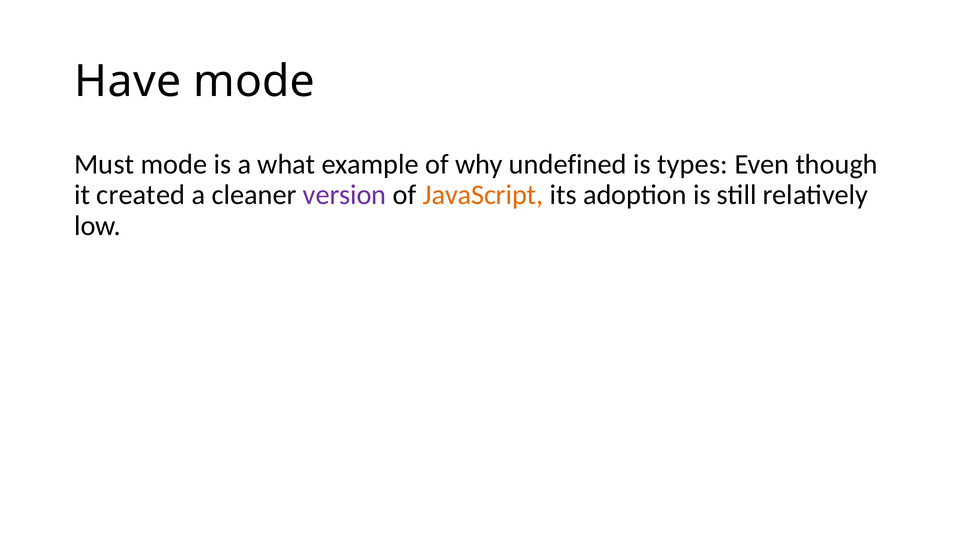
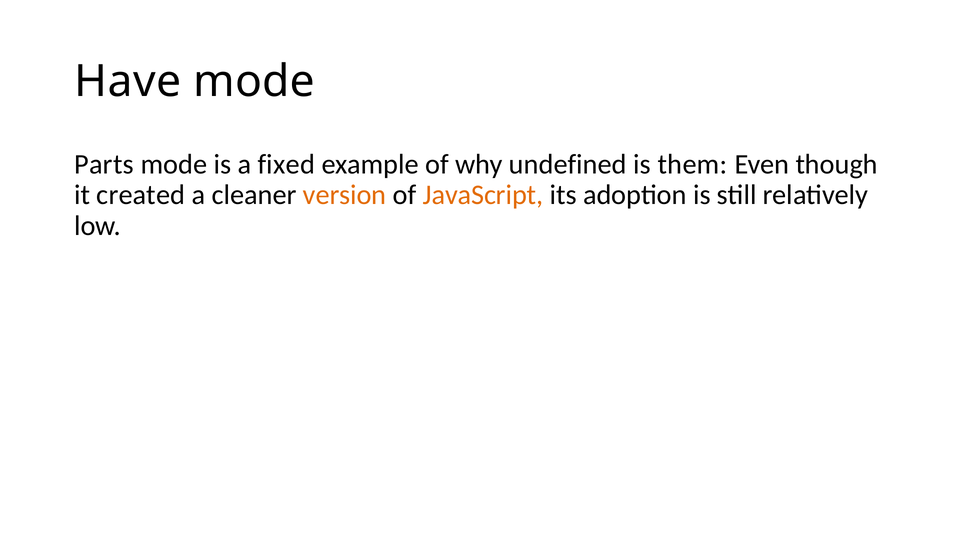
Must: Must -> Parts
what: what -> fixed
types: types -> them
version colour: purple -> orange
